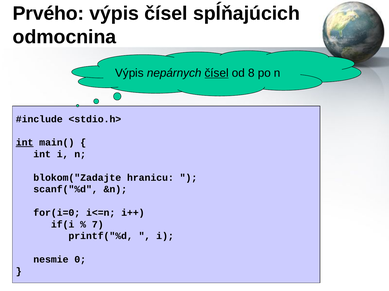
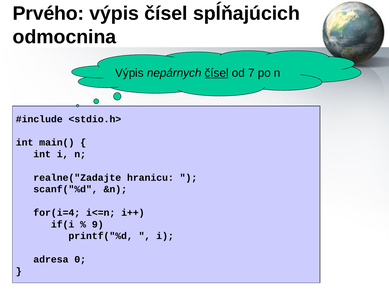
8: 8 -> 7
int at (25, 142) underline: present -> none
blokom("Zadajte: blokom("Zadajte -> realne("Zadajte
for(i=0: for(i=0 -> for(i=4
7: 7 -> 9
nesmie: nesmie -> adresa
